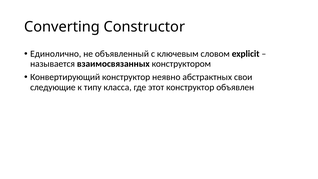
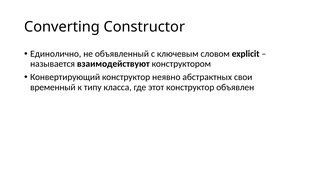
взаимосвязанных: взаимосвязанных -> взаимодействуют
следующие: следующие -> временный
